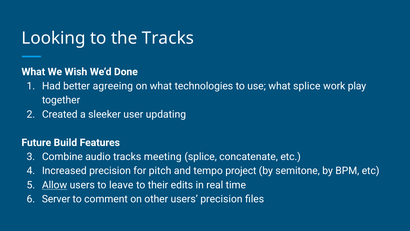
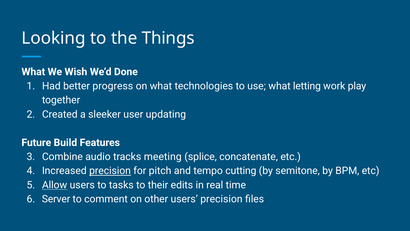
the Tracks: Tracks -> Things
agreeing: agreeing -> progress
what splice: splice -> letting
precision at (110, 171) underline: none -> present
project: project -> cutting
leave: leave -> tasks
